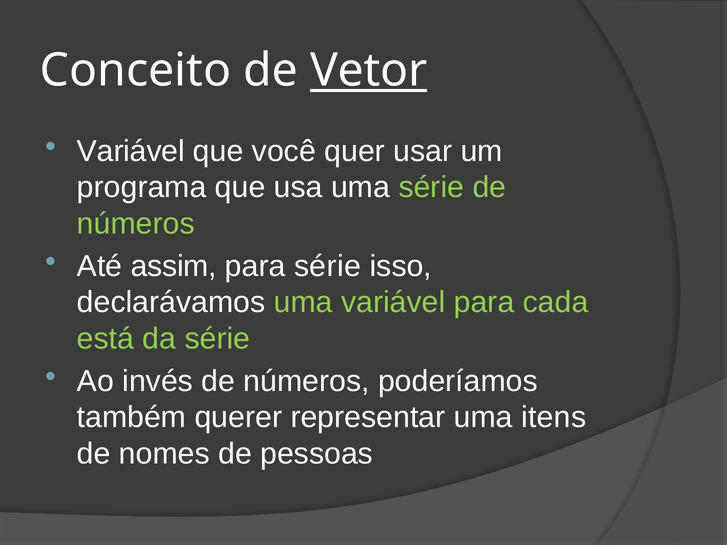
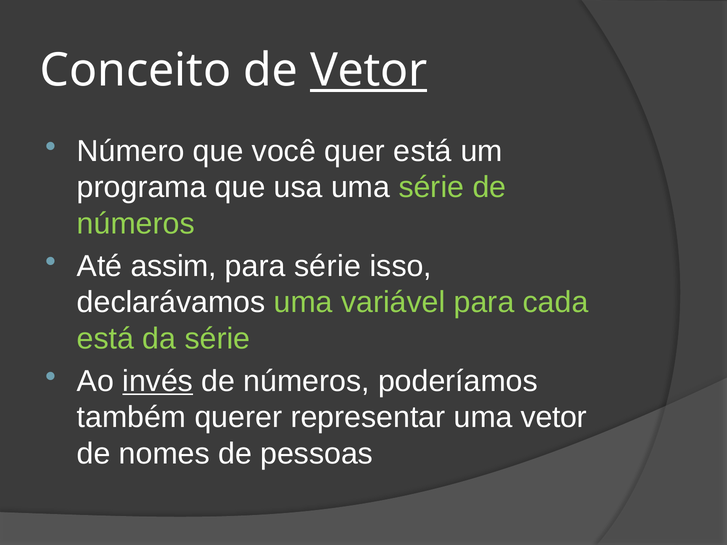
Variável at (131, 151): Variável -> Número
quer usar: usar -> está
invés underline: none -> present
uma itens: itens -> vetor
